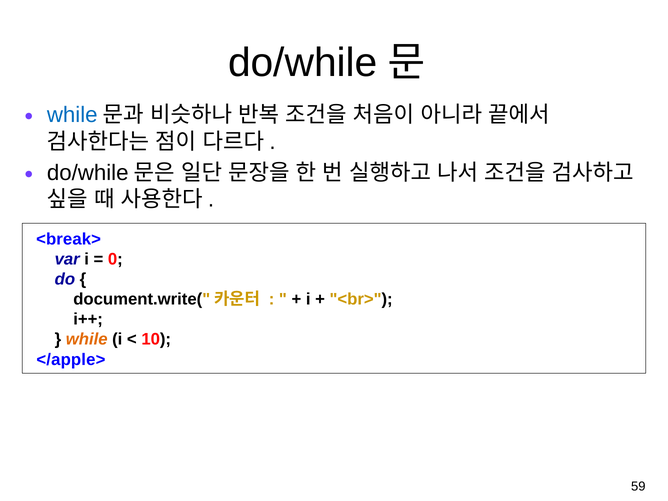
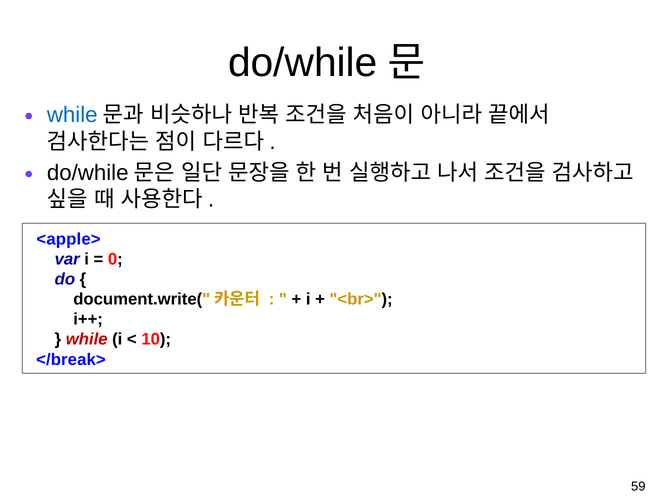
<break>: <break> -> <apple>
while at (87, 339) colour: orange -> red
</apple>: </apple> -> </break>
